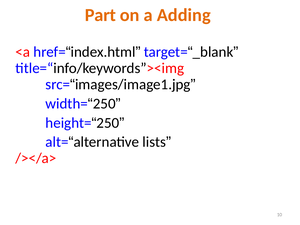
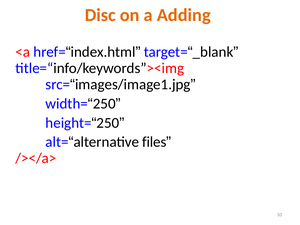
Part: Part -> Disc
lists: lists -> files
